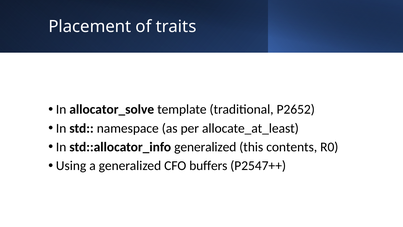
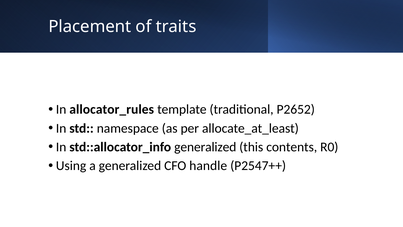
allocator_solve: allocator_solve -> allocator_rules
buffers: buffers -> handle
